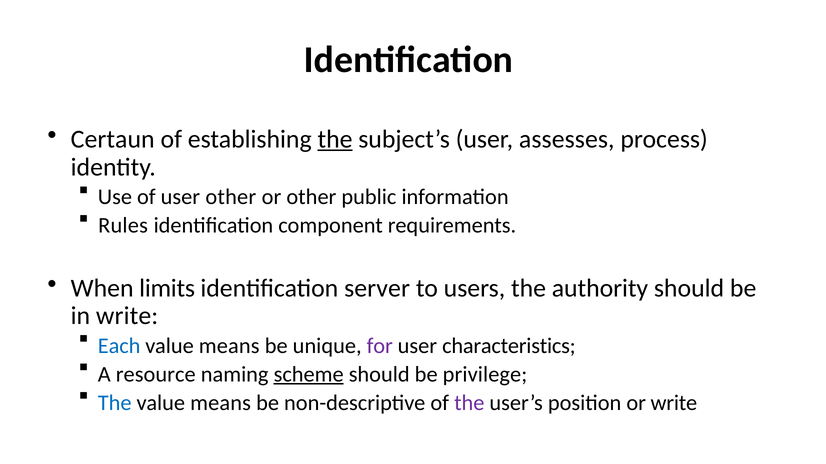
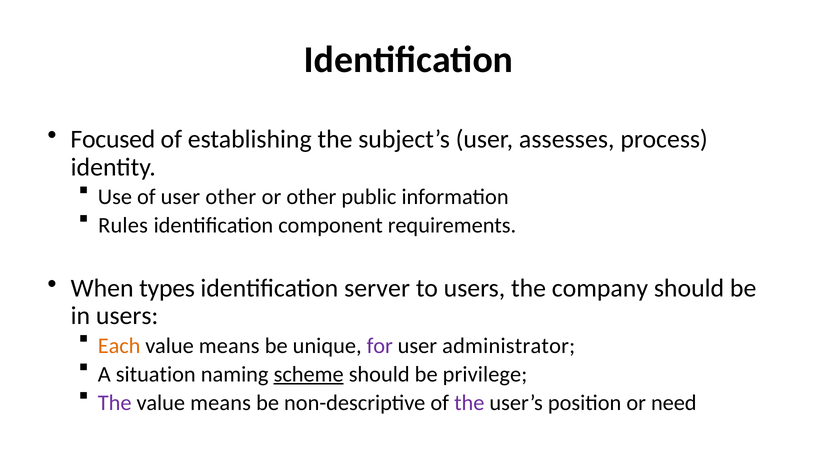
Certaun: Certaun -> Focused
the at (335, 140) underline: present -> none
limits: limits -> types
authority: authority -> company
in write: write -> users
Each colour: blue -> orange
characteristics: characteristics -> administrator
resource: resource -> situation
The at (115, 403) colour: blue -> purple
or write: write -> need
